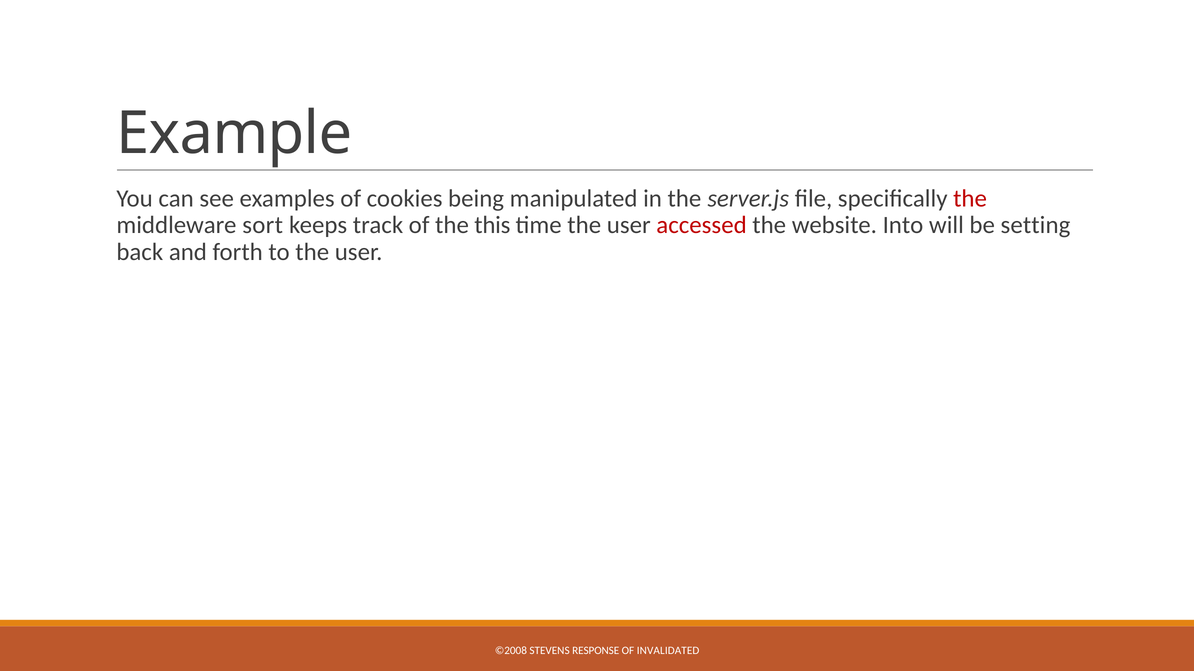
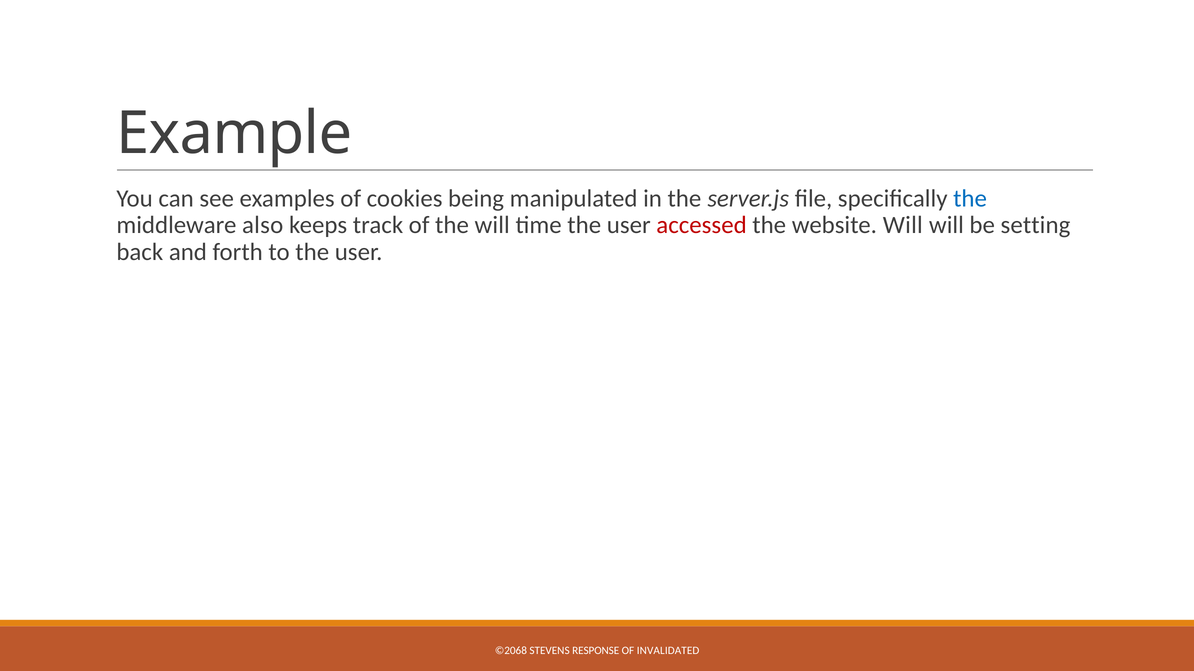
the at (970, 199) colour: red -> blue
sort: sort -> also
the this: this -> will
website Into: Into -> Will
©2008: ©2008 -> ©2068
